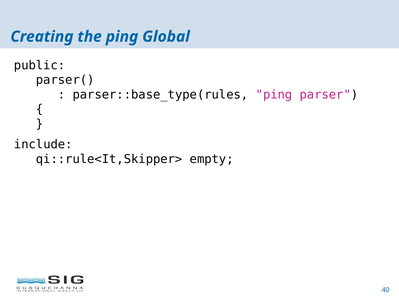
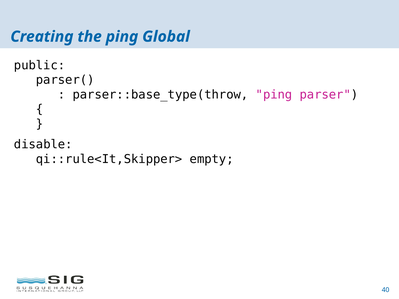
parser::base_type(rules: parser::base_type(rules -> parser::base_type(throw
include: include -> disable
